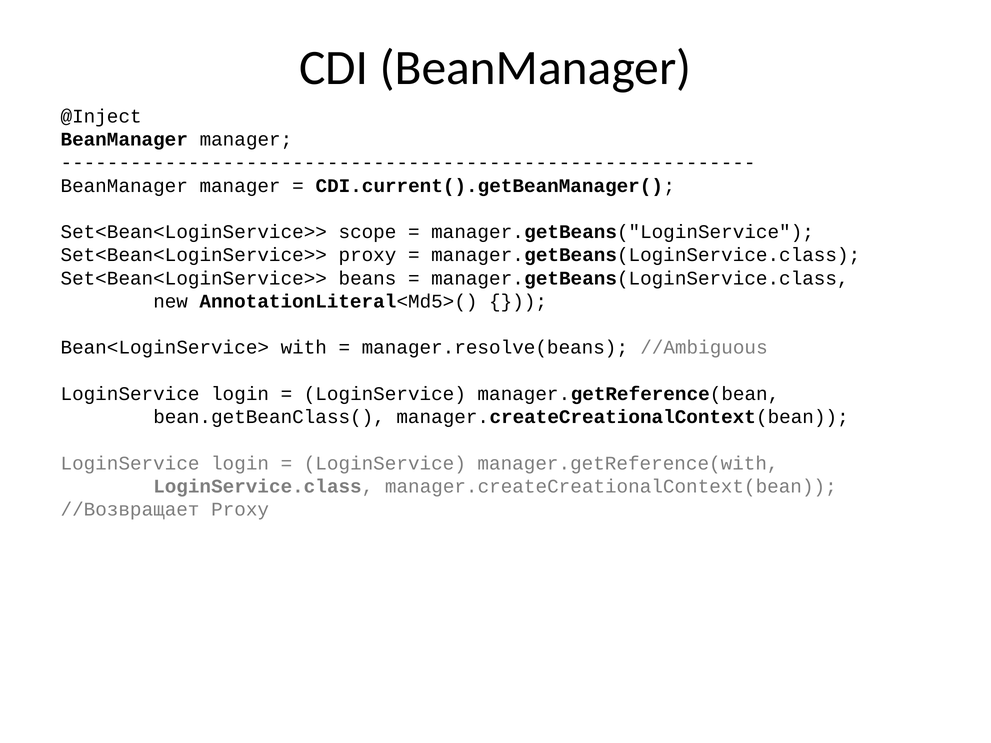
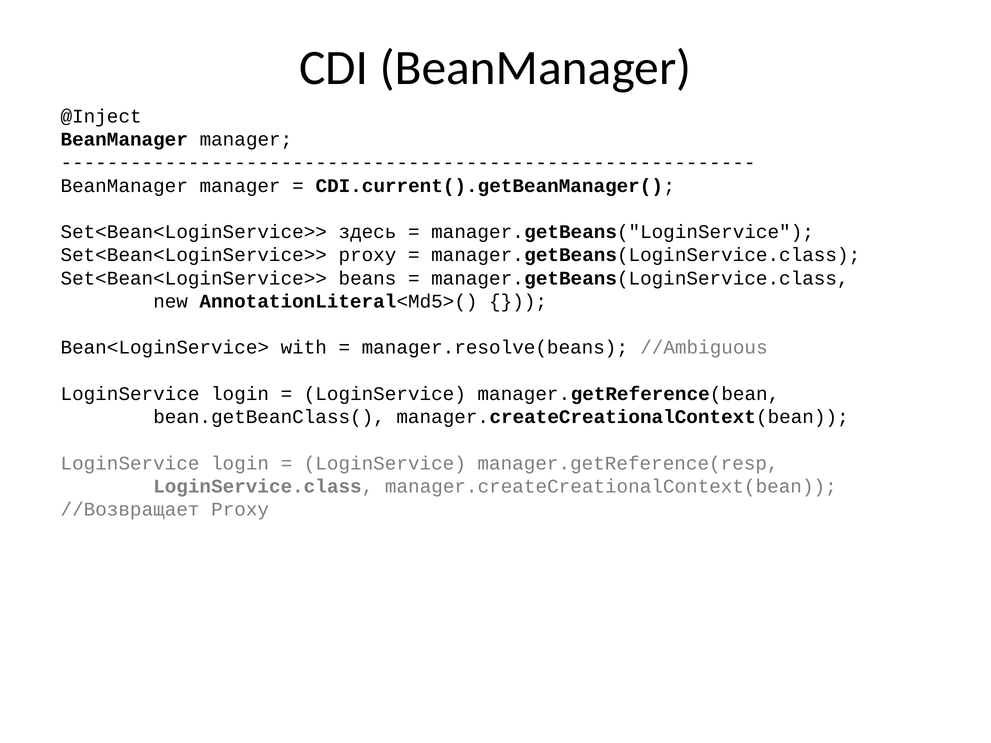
scope: scope -> здесь
manager.getReference(with: manager.getReference(with -> manager.getReference(resp
